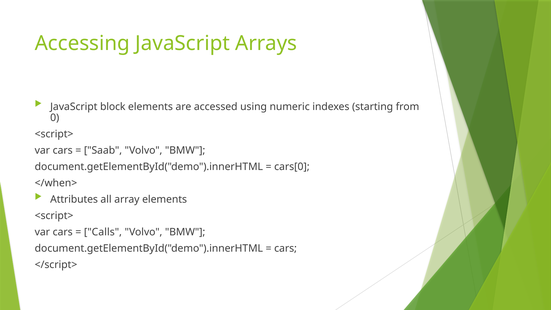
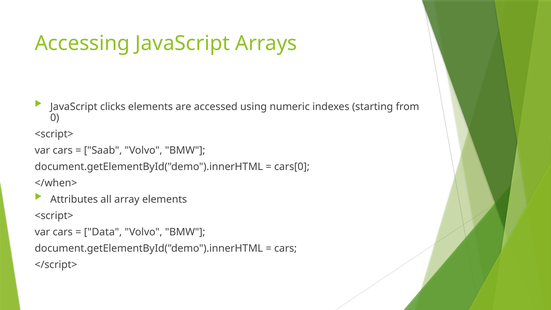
block: block -> clicks
Calls: Calls -> Data
